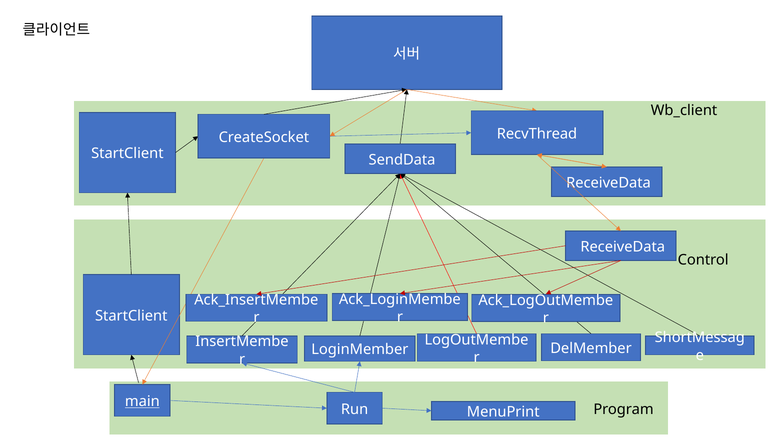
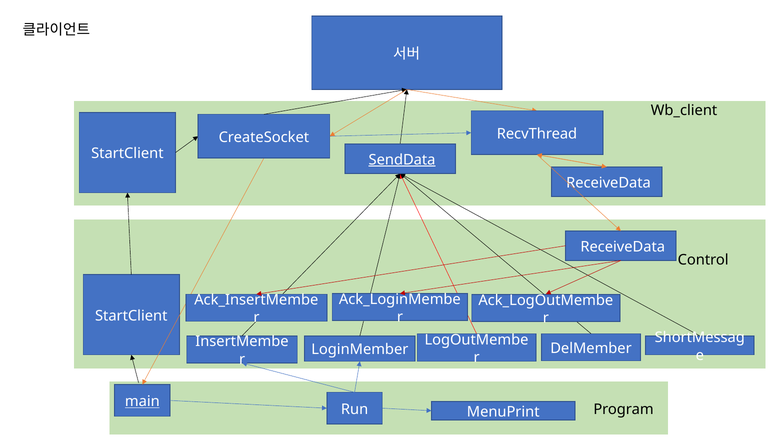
SendData underline: none -> present
